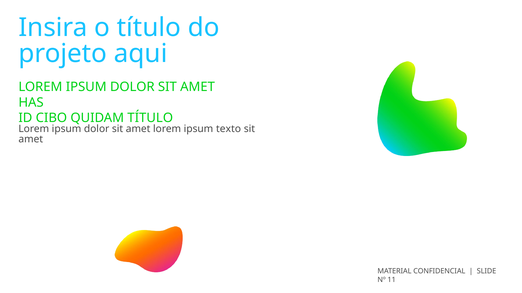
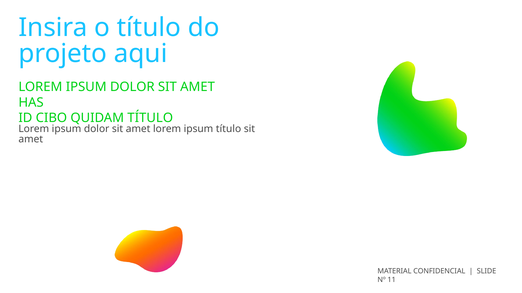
ipsum texto: texto -> título
